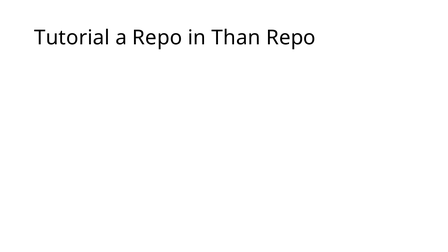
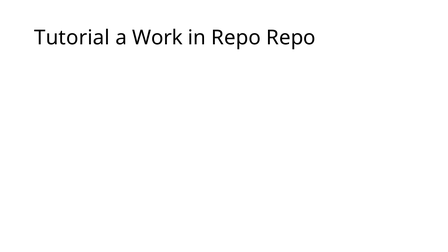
a Repo: Repo -> Work
in Than: Than -> Repo
